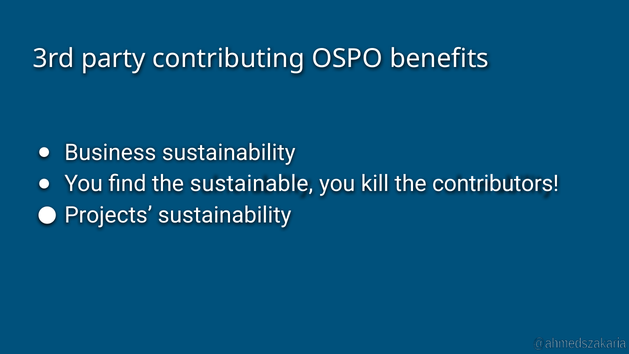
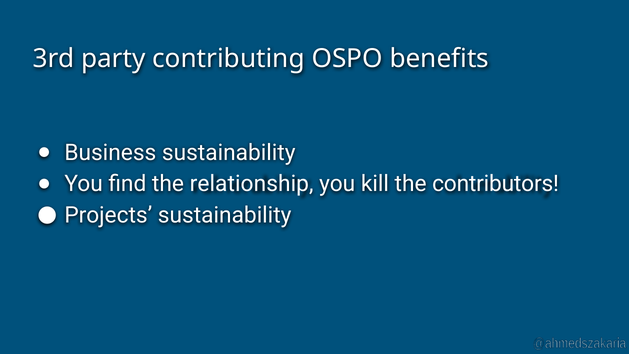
sustainable: sustainable -> relationship
